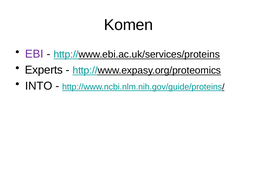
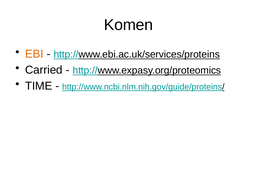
EBI colour: purple -> orange
Experts: Experts -> Carried
INTO: INTO -> TIME
